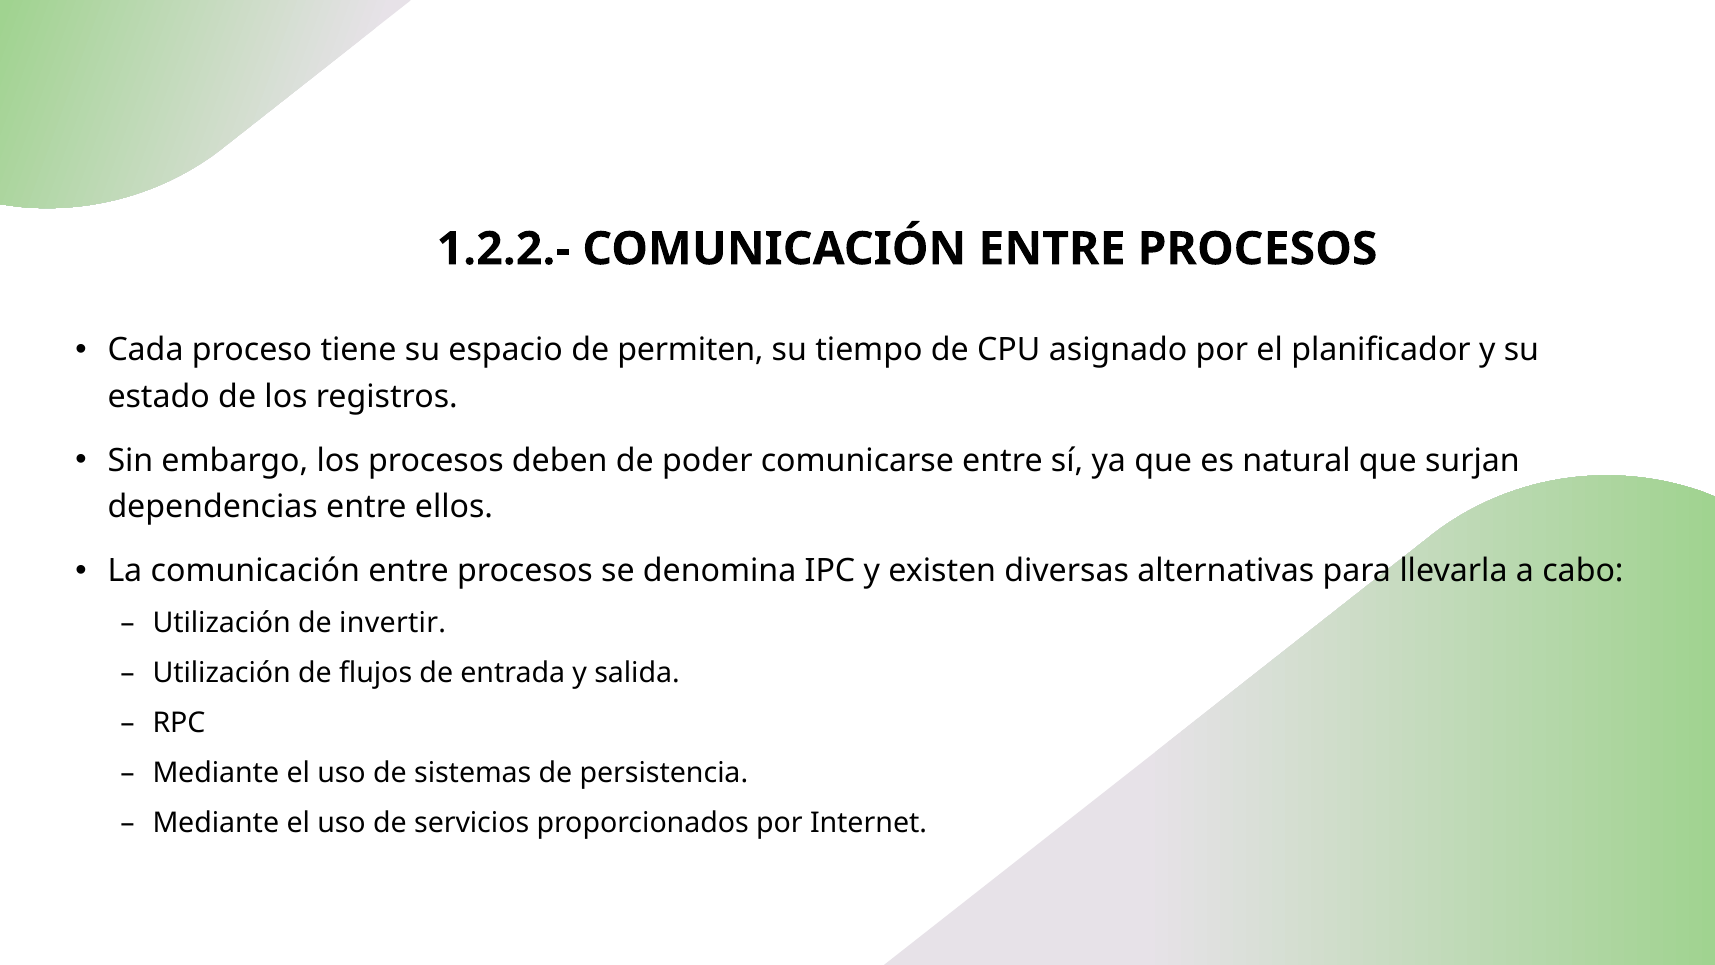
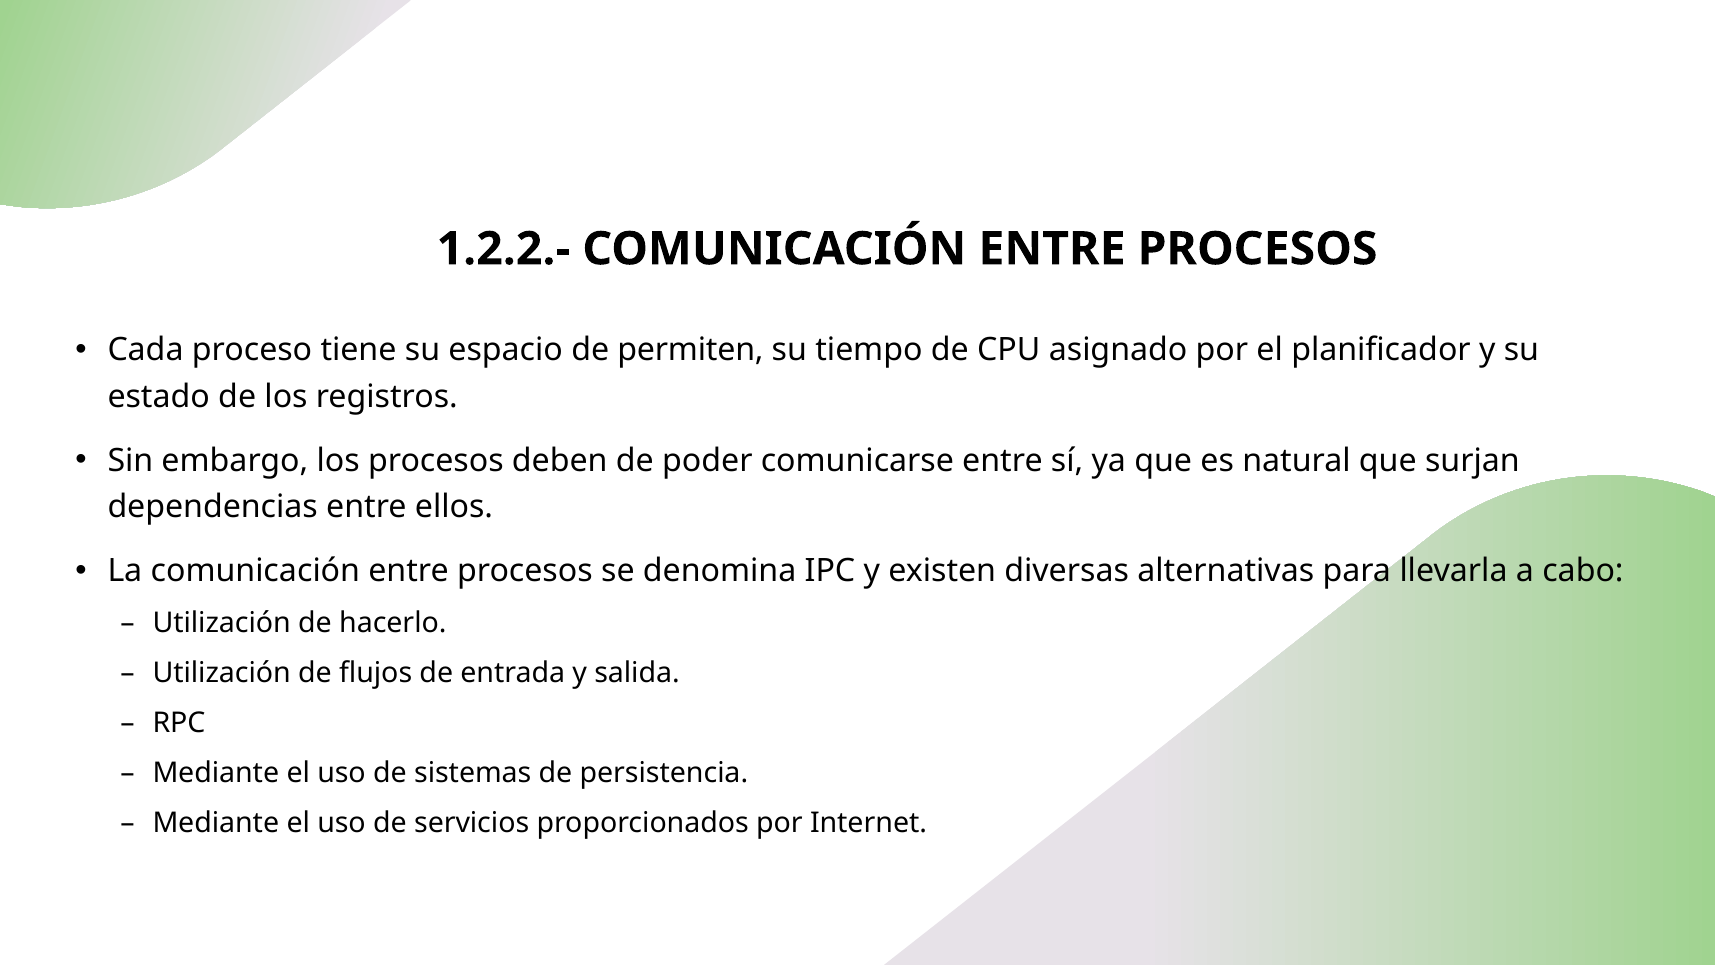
invertir: invertir -> hacerlo
